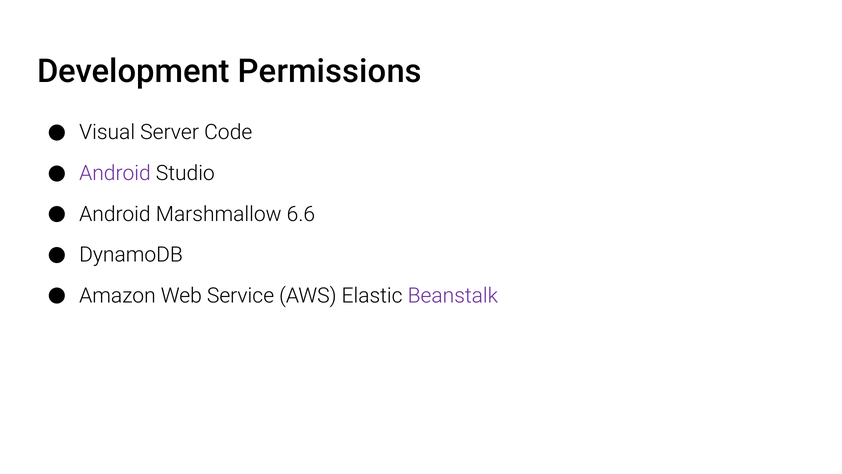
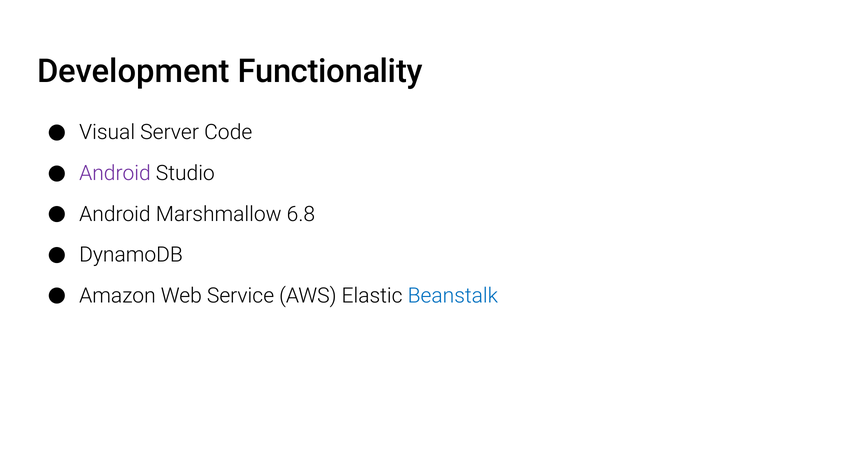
Permissions: Permissions -> Functionality
6.6: 6.6 -> 6.8
Beanstalk colour: purple -> blue
